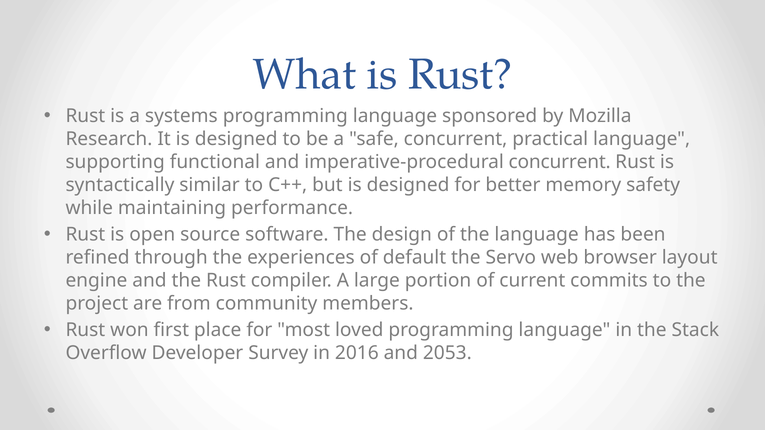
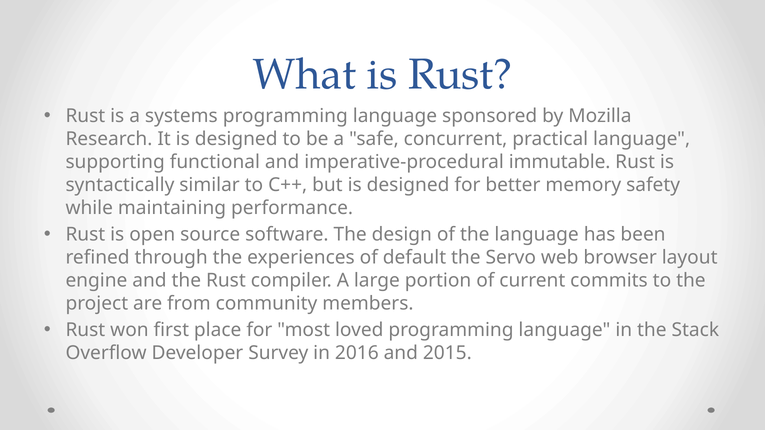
imperative-procedural concurrent: concurrent -> immutable
2053: 2053 -> 2015
